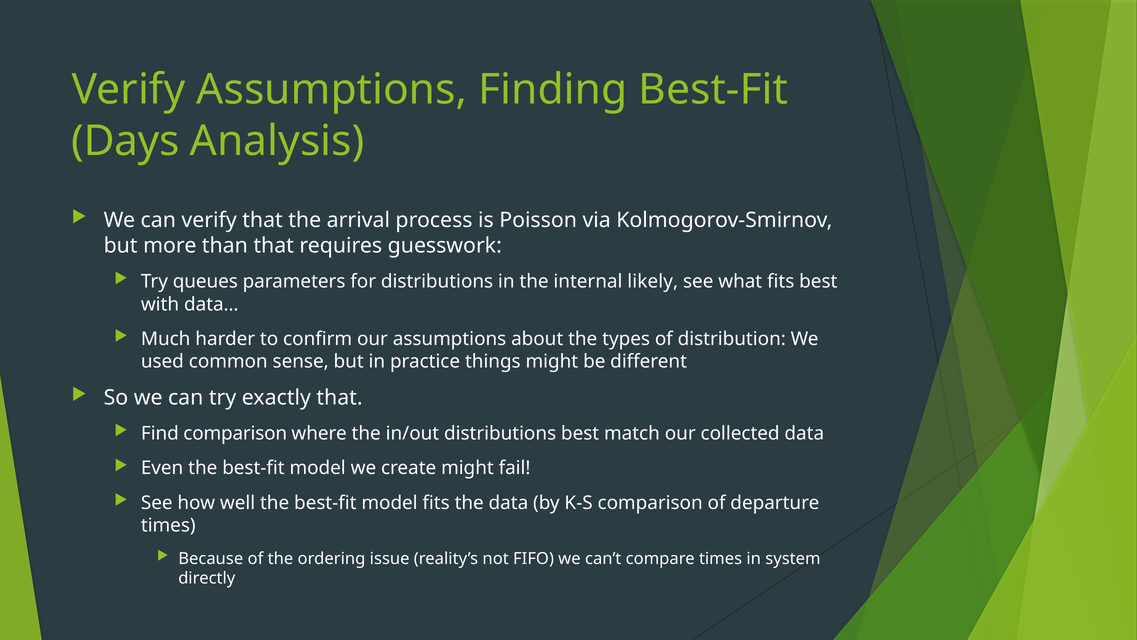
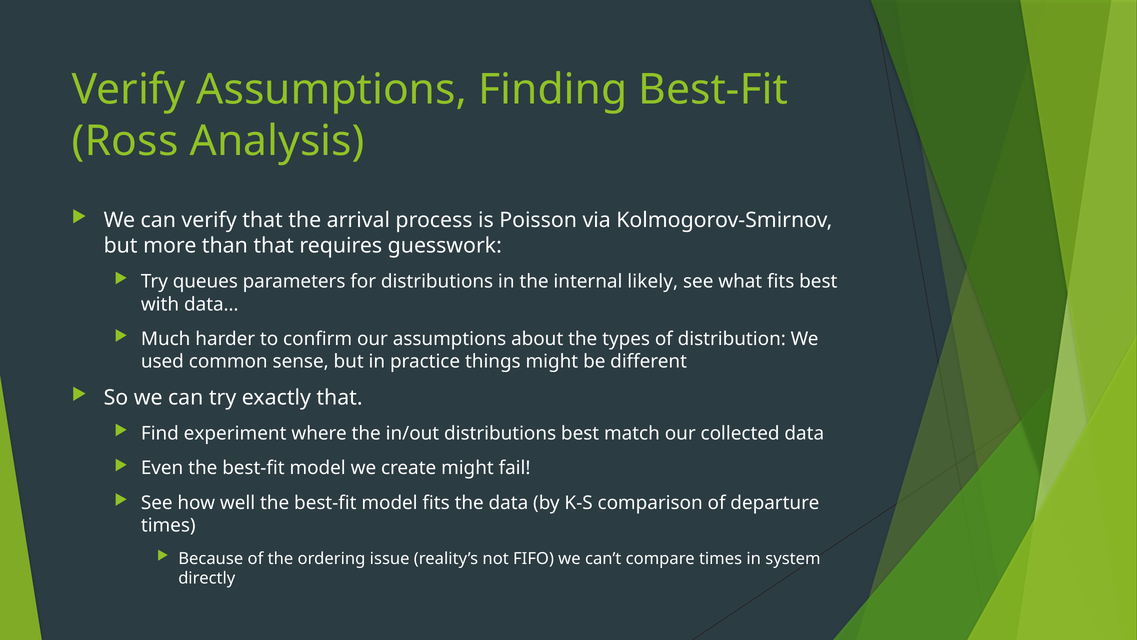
Days: Days -> Ross
Find comparison: comparison -> experiment
